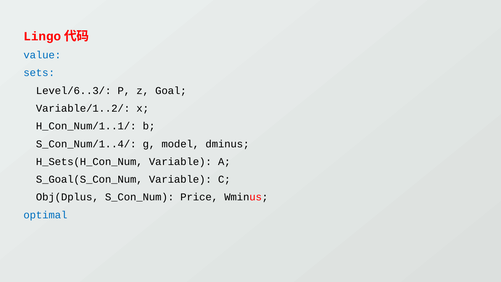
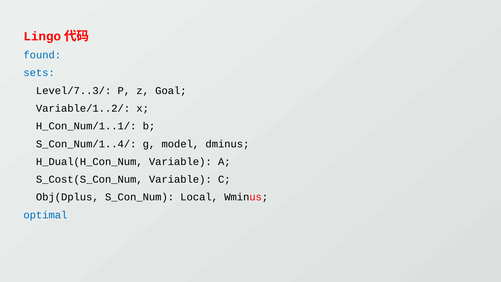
value: value -> found
Level/6..3/: Level/6..3/ -> Level/7..3/
H_Sets(H_Con_Num: H_Sets(H_Con_Num -> H_Dual(H_Con_Num
S_Goal(S_Con_Num: S_Goal(S_Con_Num -> S_Cost(S_Con_Num
Price: Price -> Local
